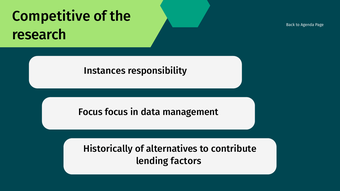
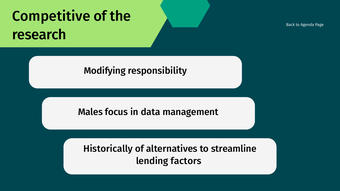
Instances: Instances -> Modifying
Focus at (90, 112): Focus -> Males
contribute: contribute -> streamline
